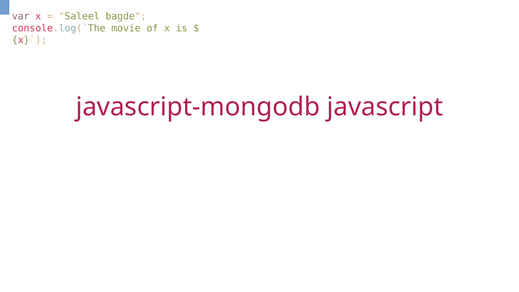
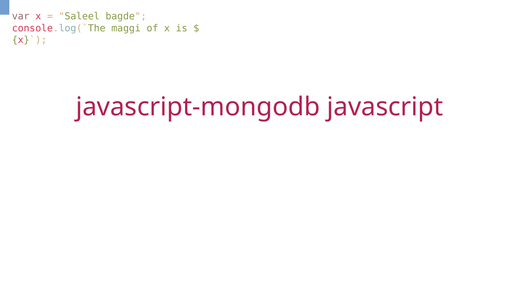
movie: movie -> maggi
